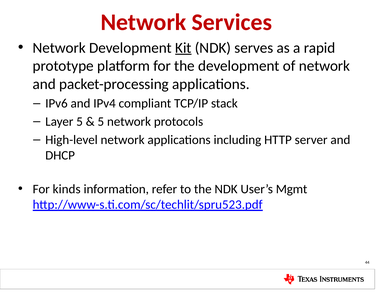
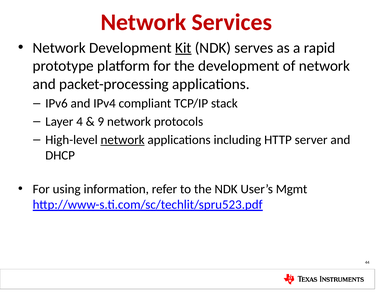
Layer 5: 5 -> 4
5 at (101, 122): 5 -> 9
network at (123, 140) underline: none -> present
kinds: kinds -> using
